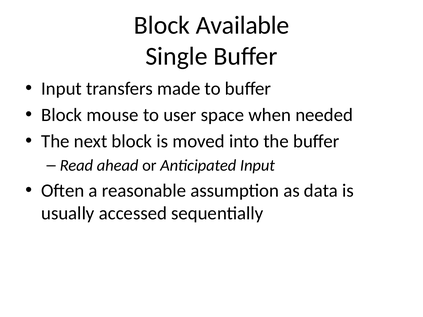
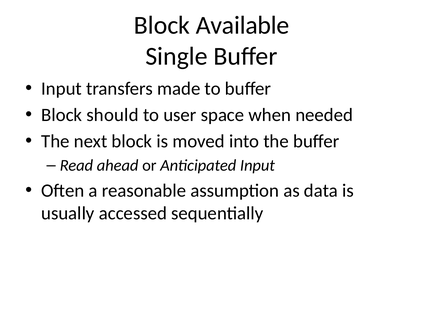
mouse: mouse -> should
